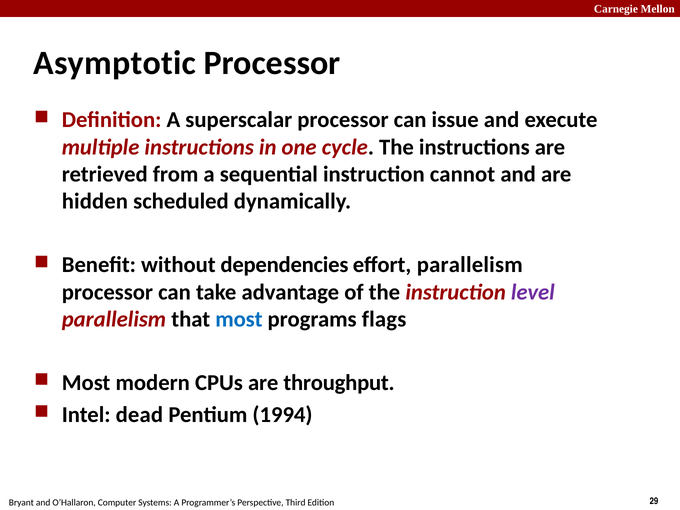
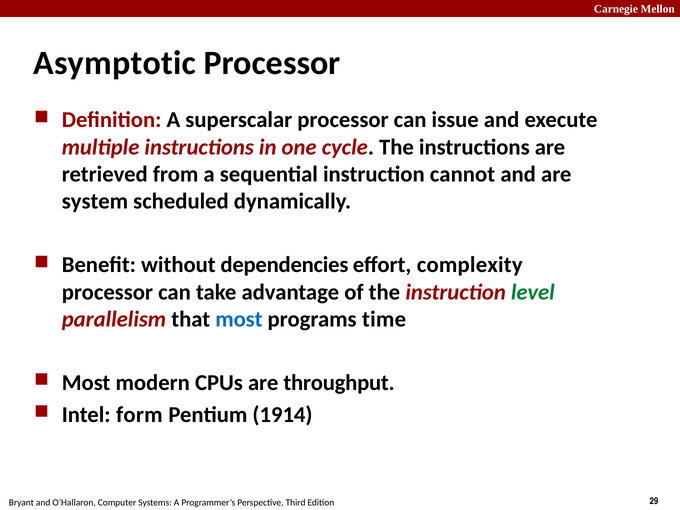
hidden: hidden -> system
effort parallelism: parallelism -> complexity
level colour: purple -> green
flags: flags -> time
dead: dead -> form
1994: 1994 -> 1914
